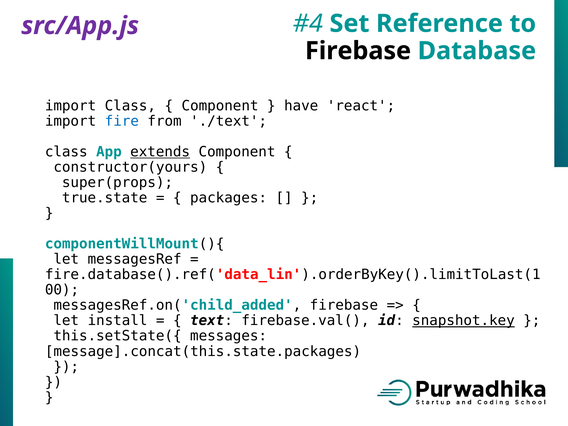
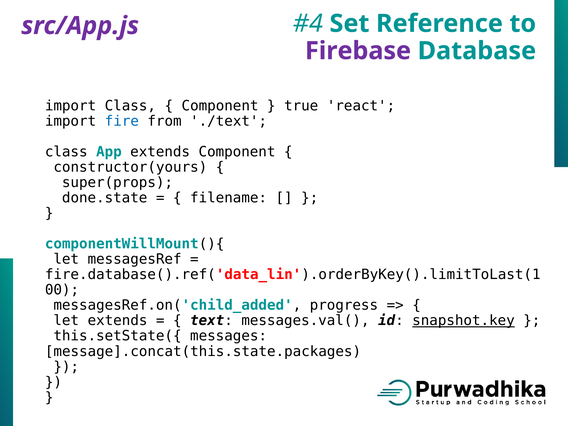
Firebase at (358, 51) colour: black -> purple
have: have -> true
extends at (160, 152) underline: present -> none
true.state: true.state -> done.state
packages: packages -> filename
messagesRef.on('child_added firebase: firebase -> progress
let install: install -> extends
firebase.val(: firebase.val( -> messages.val(
